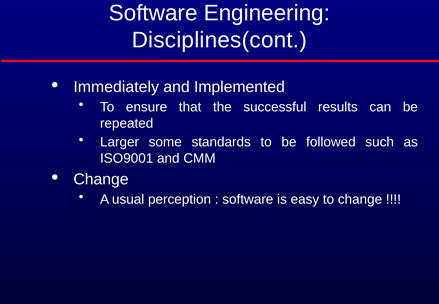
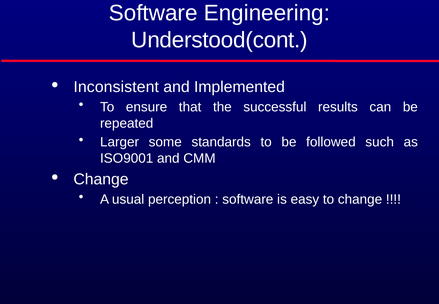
Disciplines(cont: Disciplines(cont -> Understood(cont
Immediately: Immediately -> Inconsistent
